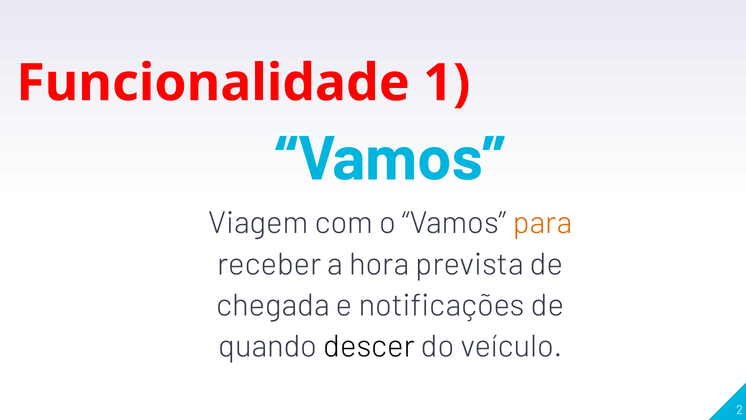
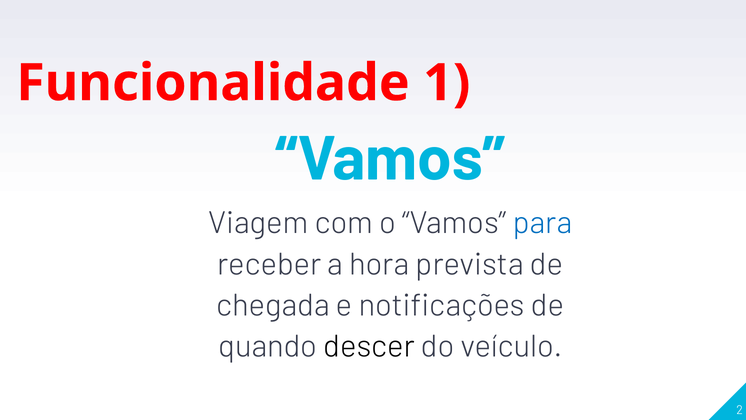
para colour: orange -> blue
